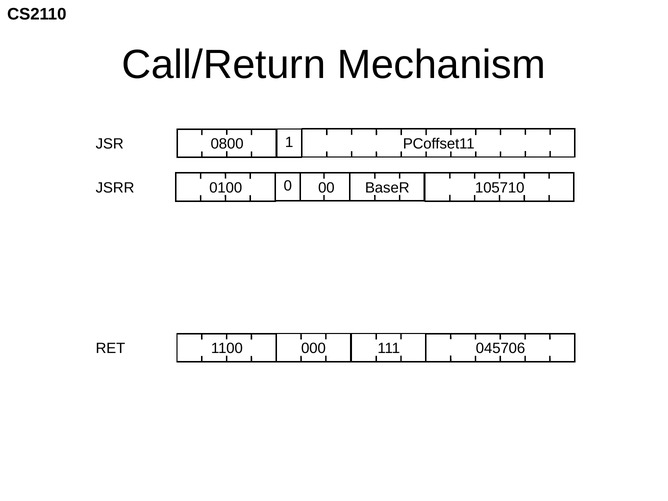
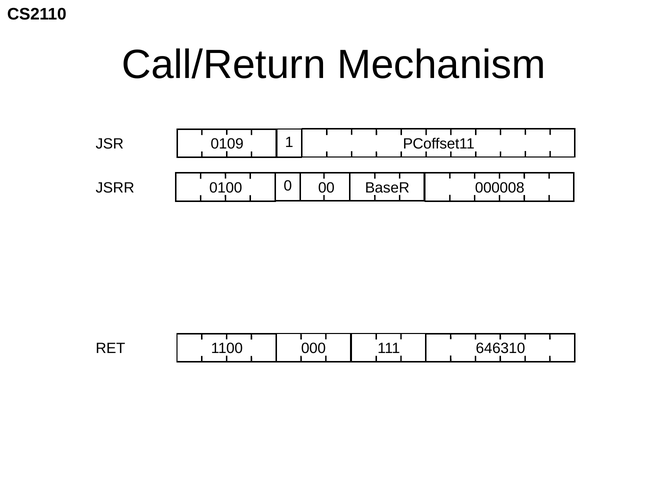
0800: 0800 -> 0109
105710: 105710 -> 000008
045706: 045706 -> 646310
